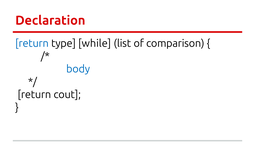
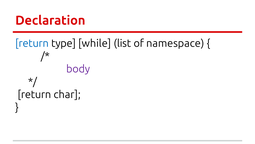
comparison: comparison -> namespace
body colour: blue -> purple
cout: cout -> char
